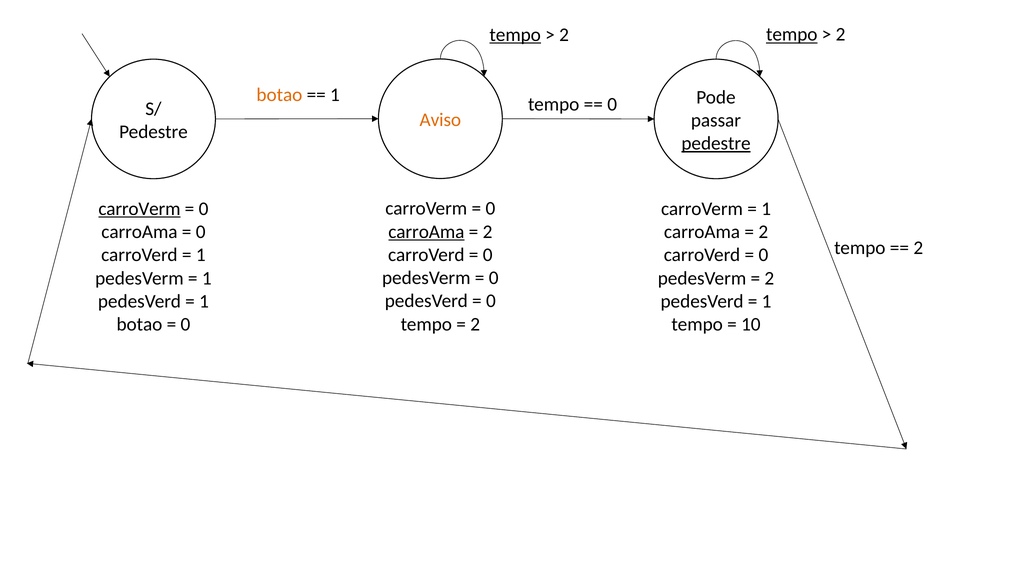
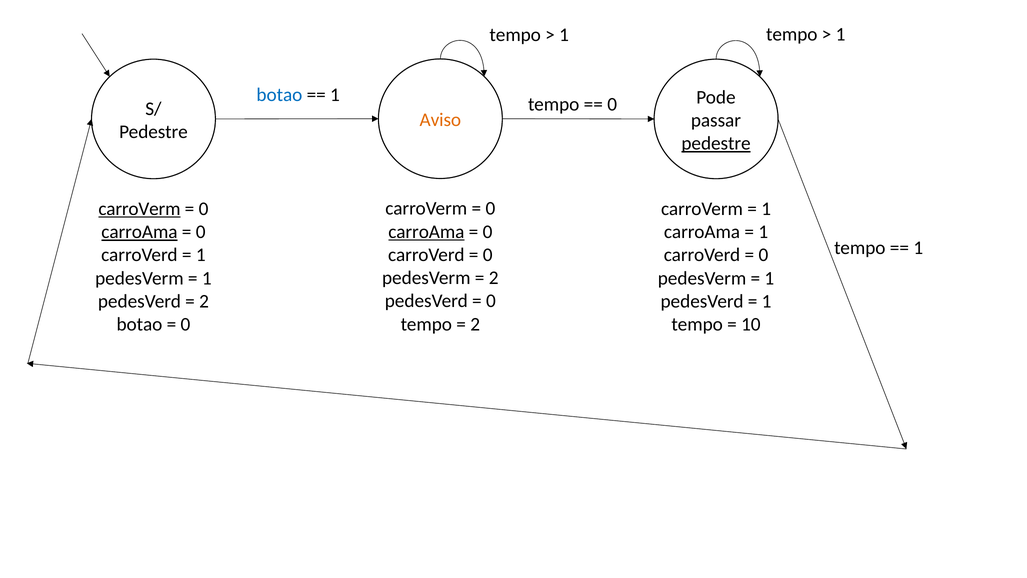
tempo at (792, 35) underline: present -> none
2 at (841, 35): 2 -> 1
tempo at (515, 35) underline: present -> none
2 at (564, 35): 2 -> 1
botao at (279, 95) colour: orange -> blue
2 at (488, 232): 2 -> 0
carroAma at (139, 232) underline: none -> present
2 at (763, 232): 2 -> 1
2 at (918, 248): 2 -> 1
0 at (494, 278): 0 -> 2
2 at (769, 278): 2 -> 1
1 at (204, 301): 1 -> 2
